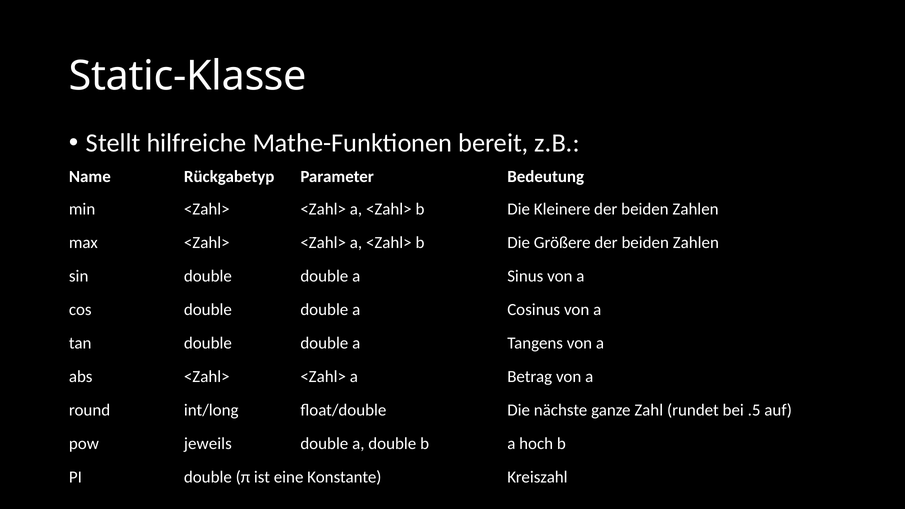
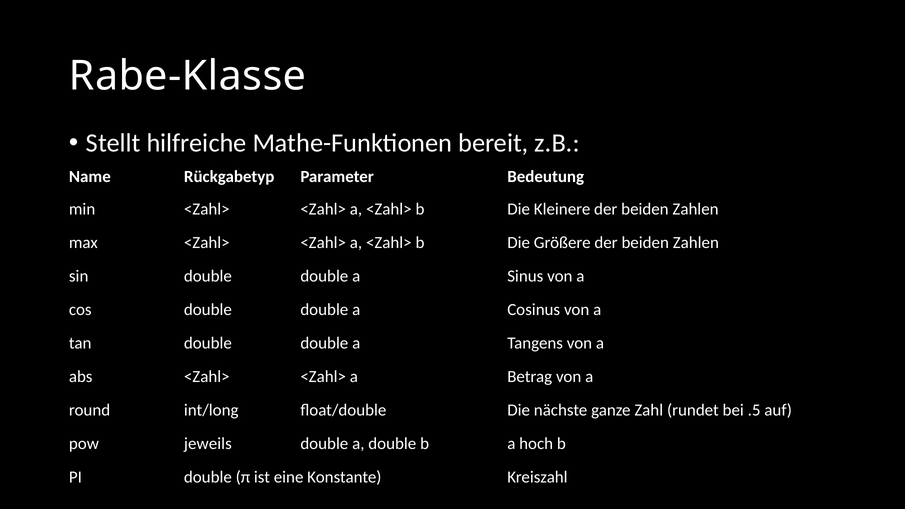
Static-Klasse: Static-Klasse -> Rabe-Klasse
